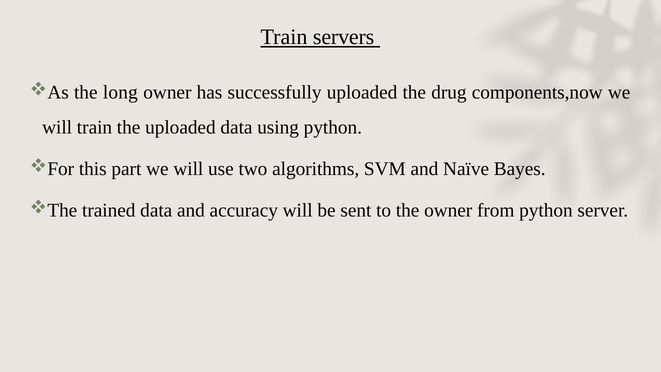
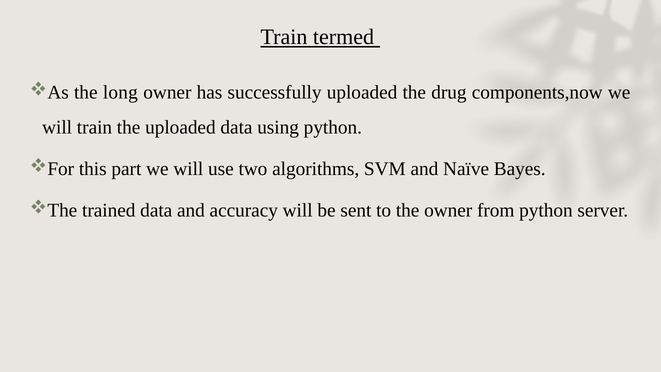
servers: servers -> termed
